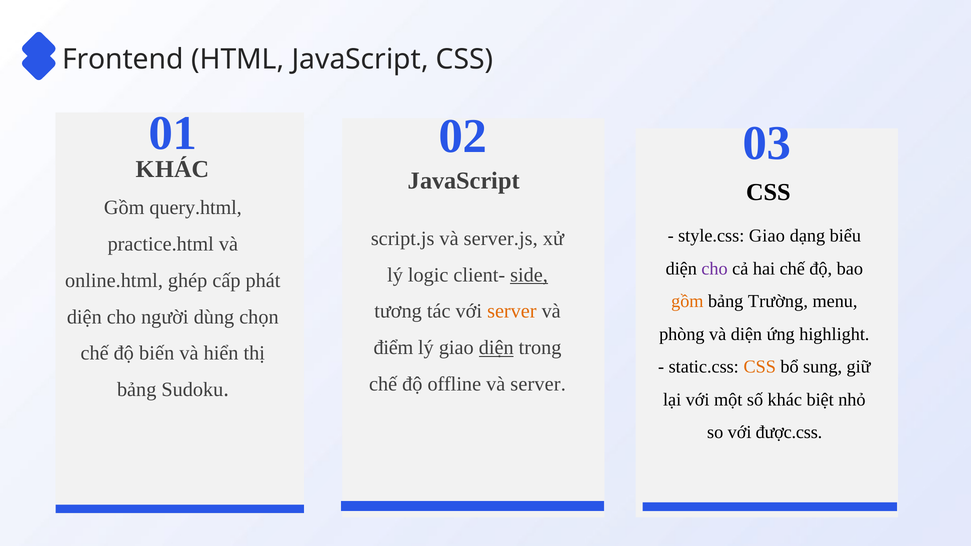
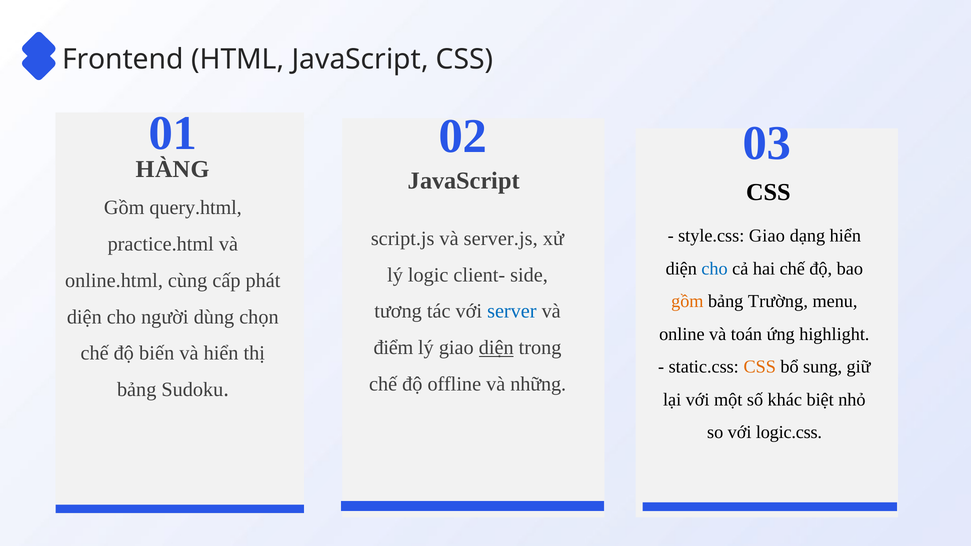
KHÁC at (173, 169): KHÁC -> HÀNG
dạng biểu: biểu -> hiển
cho at (715, 269) colour: purple -> blue
side underline: present -> none
ghép: ghép -> cùng
server at (512, 311) colour: orange -> blue
phòng: phòng -> online
và diện: diện -> toán
và server: server -> những
được.css: được.css -> logic.css
